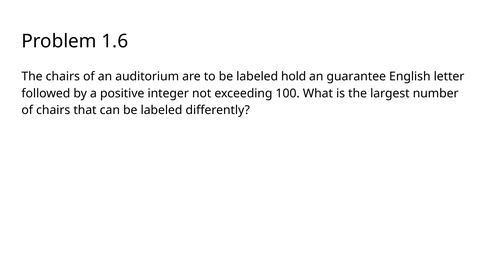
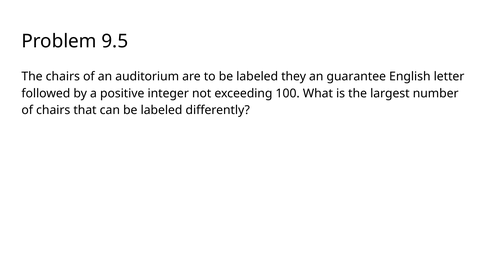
1.6: 1.6 -> 9.5
hold: hold -> they
